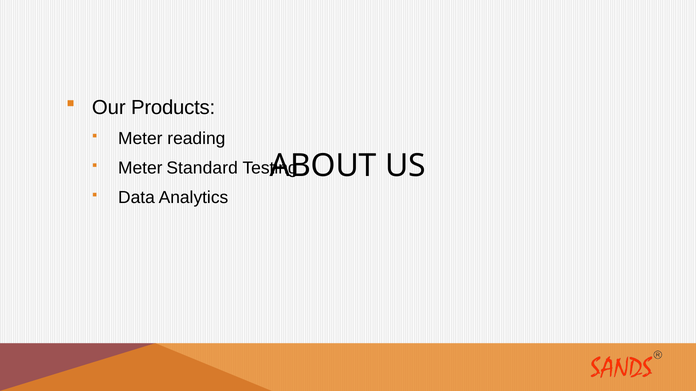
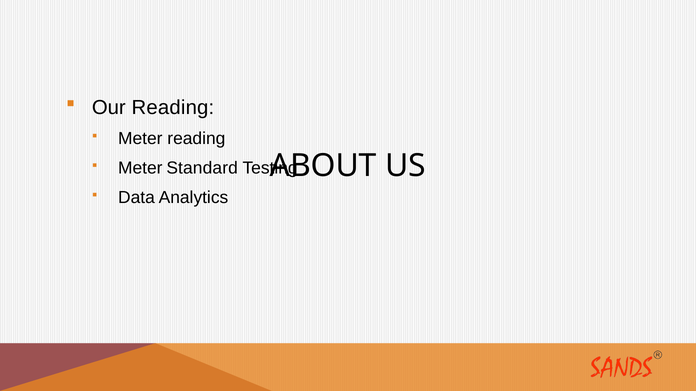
Our Products: Products -> Reading
